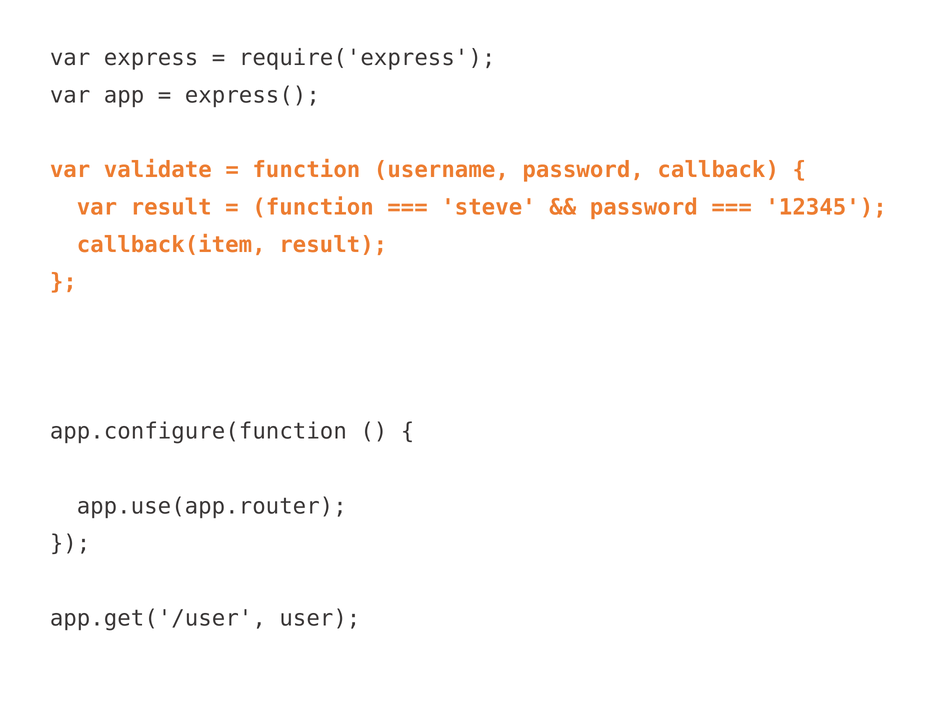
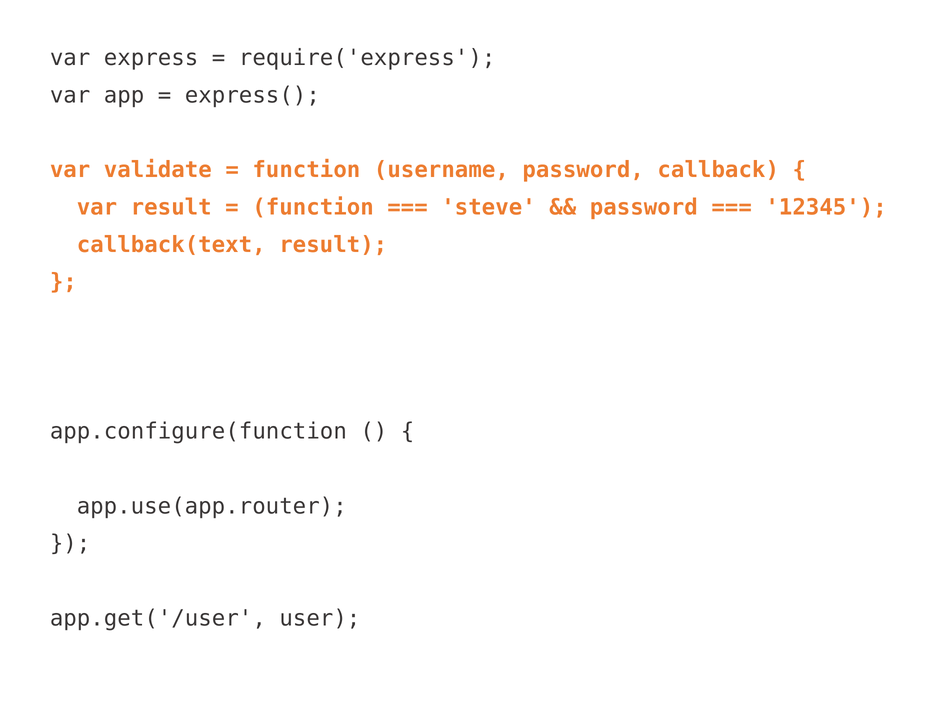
callback(item: callback(item -> callback(text
